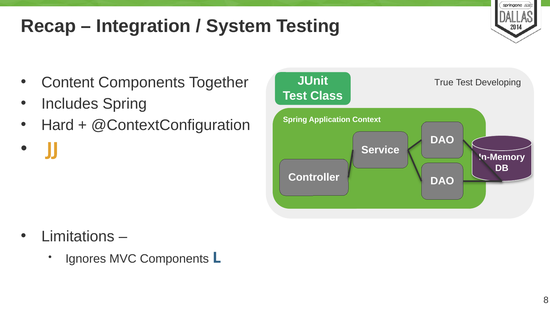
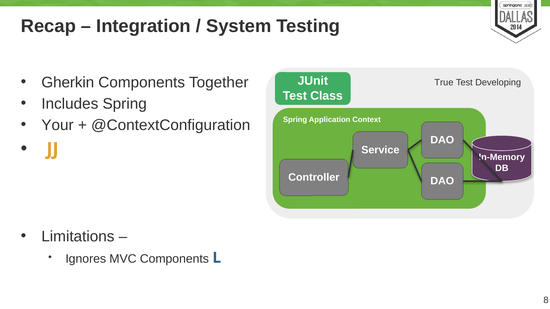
Content: Content -> Gherkin
Hard: Hard -> Your
